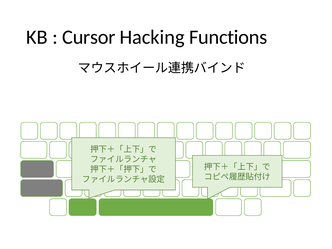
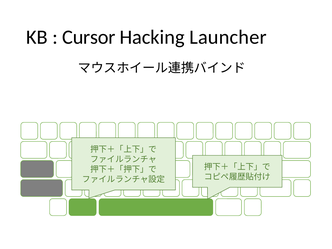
Functions: Functions -> Launcher
